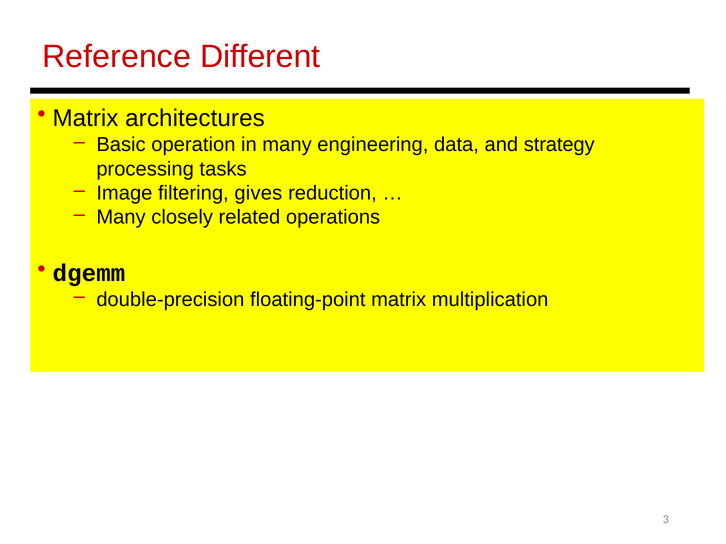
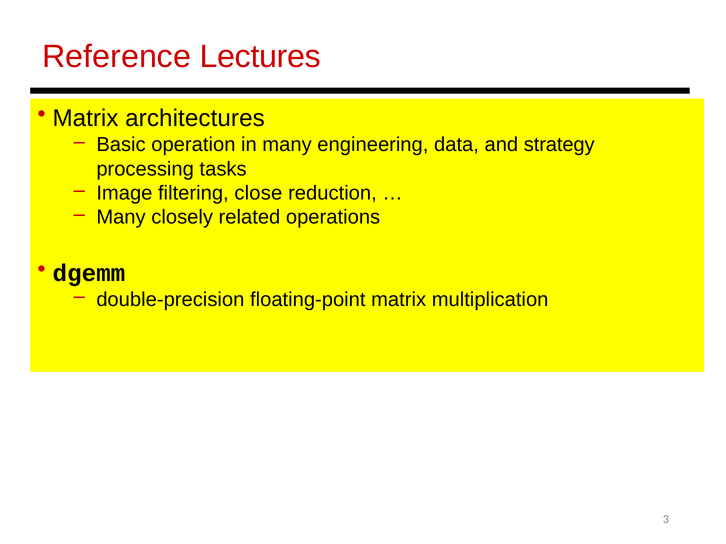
Different: Different -> Lectures
gives: gives -> close
